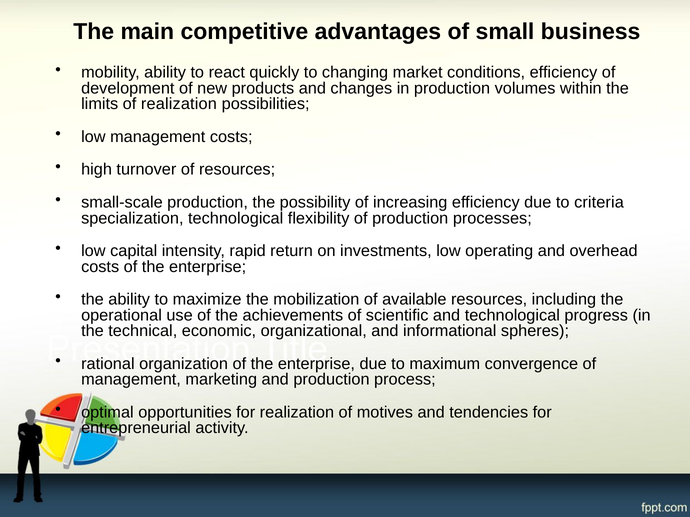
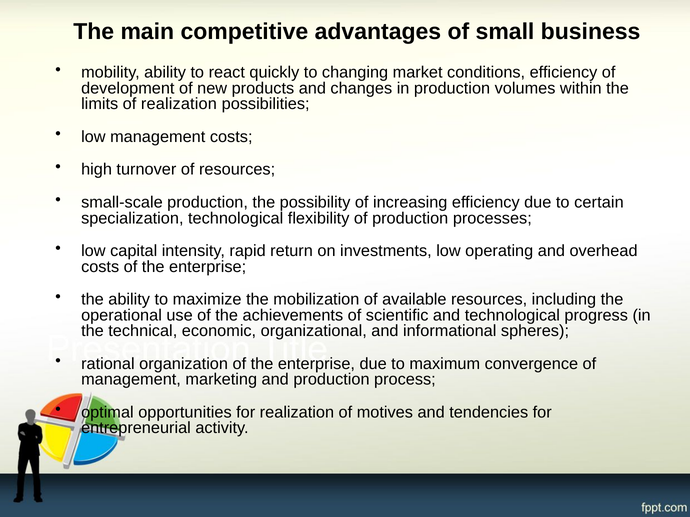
criteria: criteria -> certain
